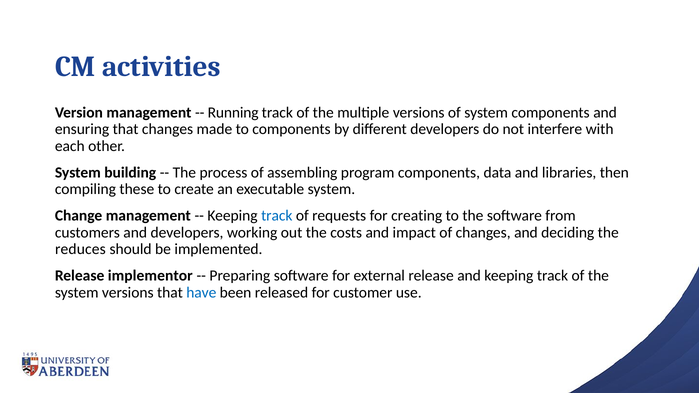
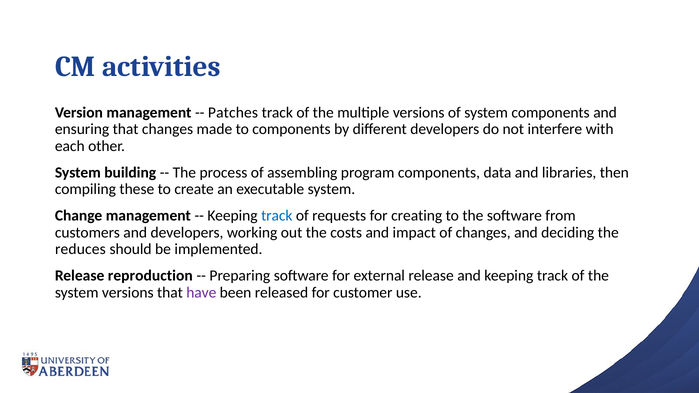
Running: Running -> Patches
implementor: implementor -> reproduction
have colour: blue -> purple
